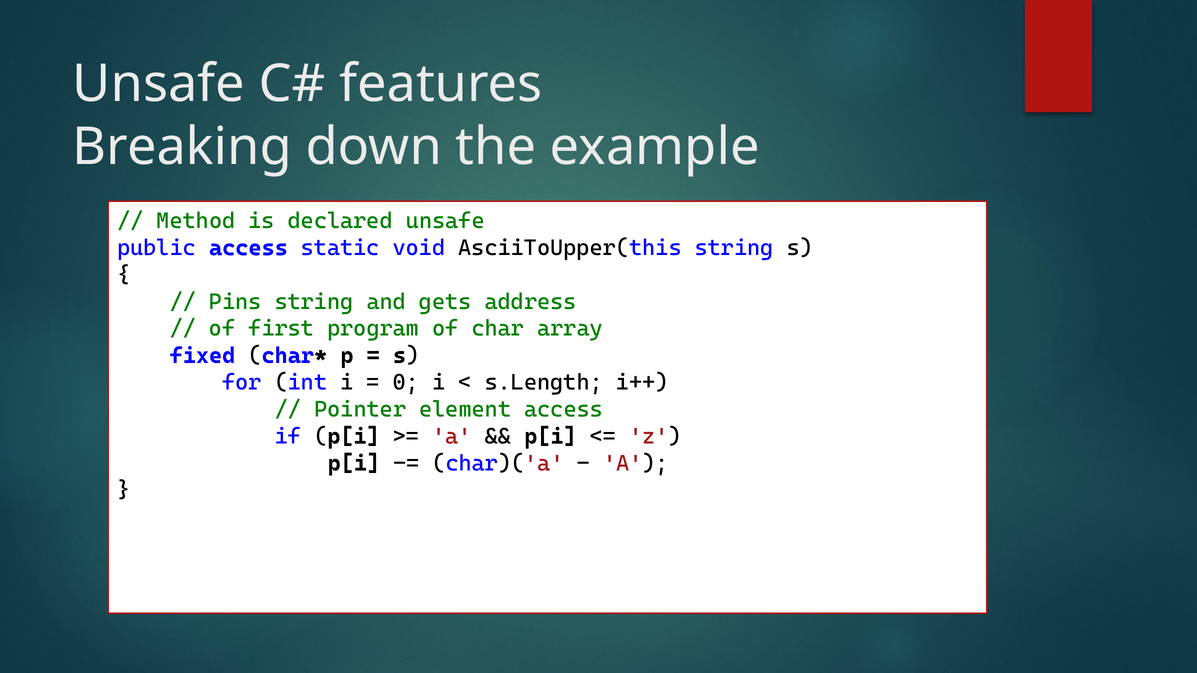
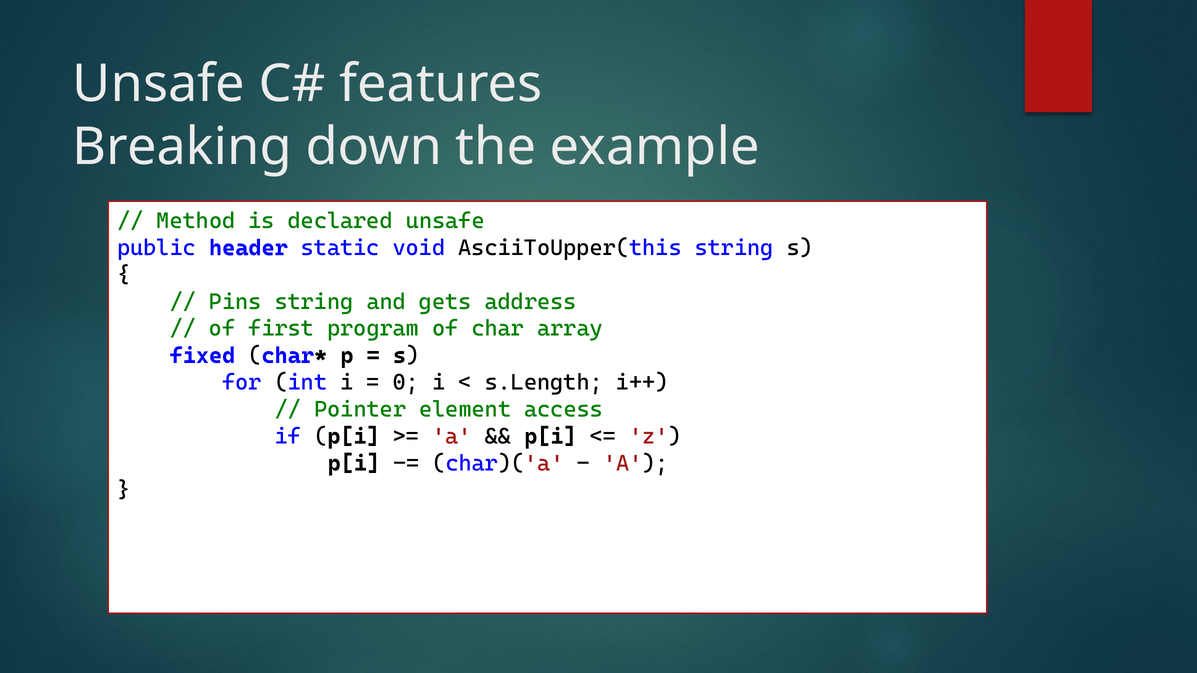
public access: access -> header
